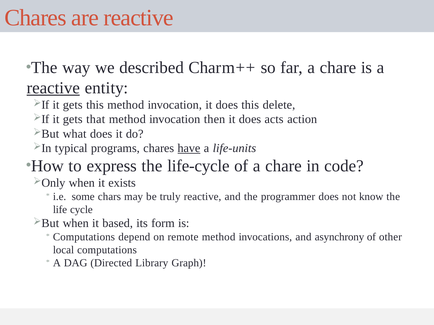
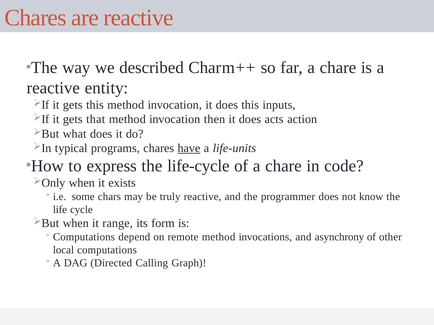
reactive at (53, 88) underline: present -> none
delete: delete -> inputs
based: based -> range
Library: Library -> Calling
